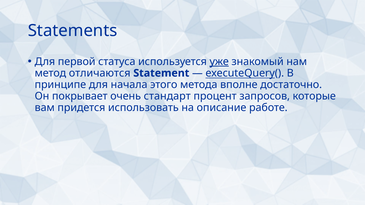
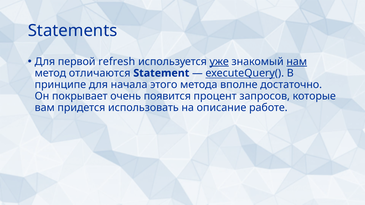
статуса: статуса -> refresh
нам underline: none -> present
стандарт: стандарт -> появится
